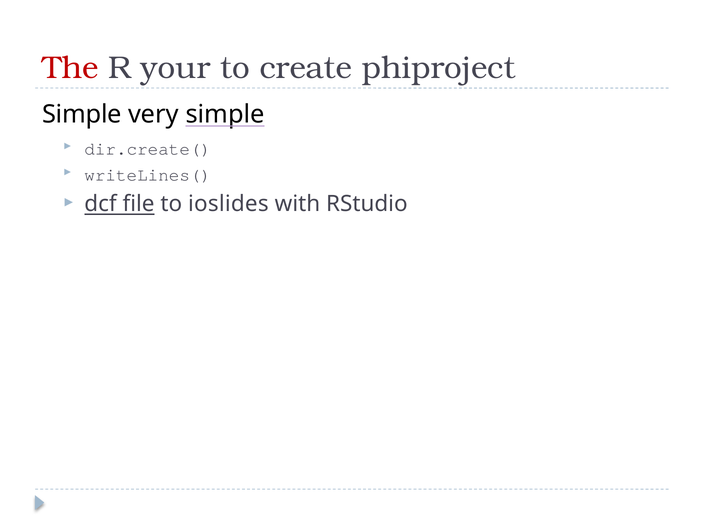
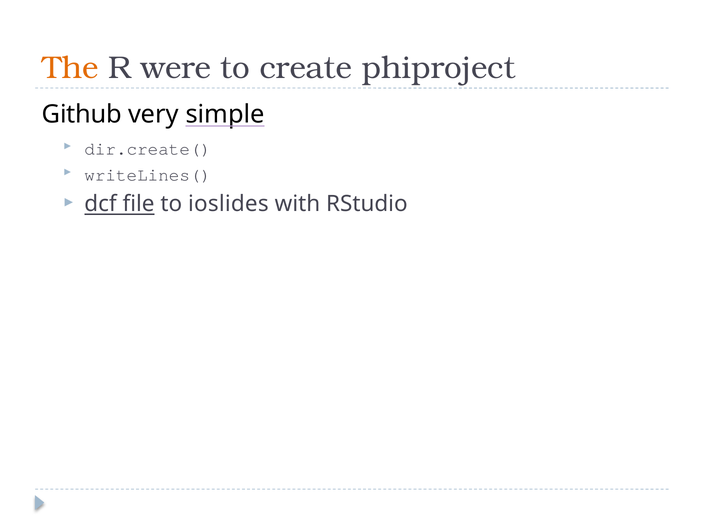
The colour: red -> orange
your: your -> were
Simple at (82, 114): Simple -> Github
